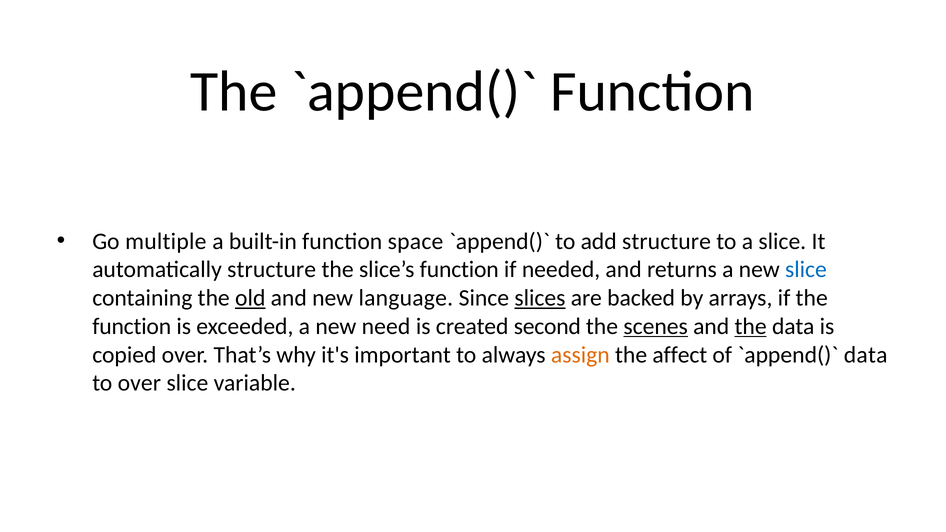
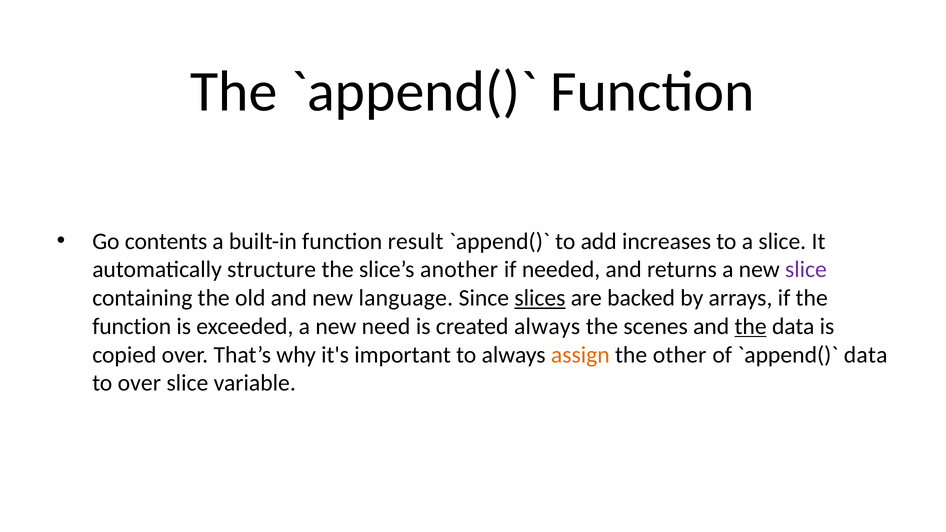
multiple: multiple -> contents
space: space -> result
add structure: structure -> increases
slice’s function: function -> another
slice at (806, 270) colour: blue -> purple
old underline: present -> none
created second: second -> always
scenes underline: present -> none
affect: affect -> other
